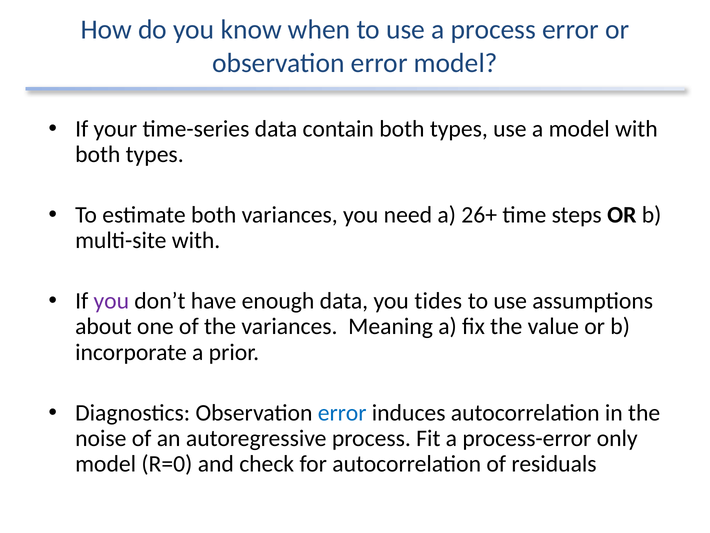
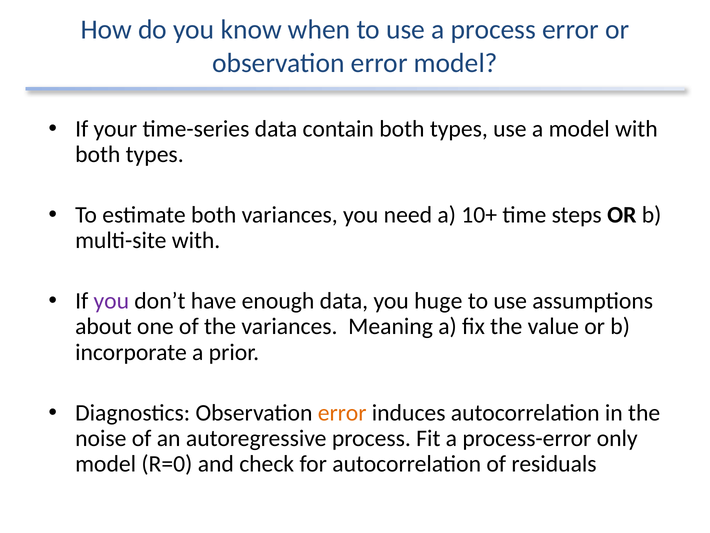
26+: 26+ -> 10+
tides: tides -> huge
error at (342, 412) colour: blue -> orange
